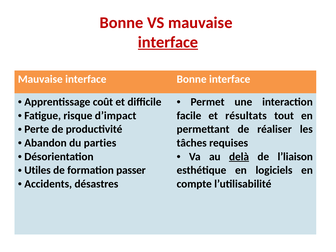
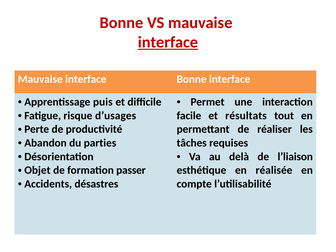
coût: coût -> puis
d’impact: d’impact -> d’usages
delà underline: present -> none
Utiles: Utiles -> Objet
logiciels: logiciels -> réalisée
